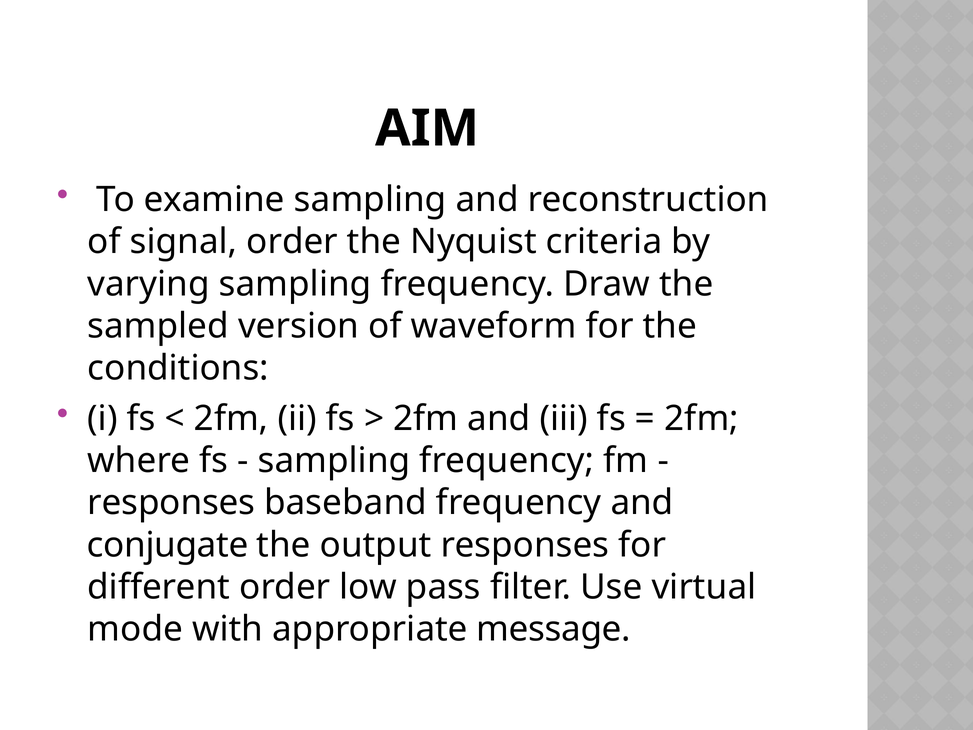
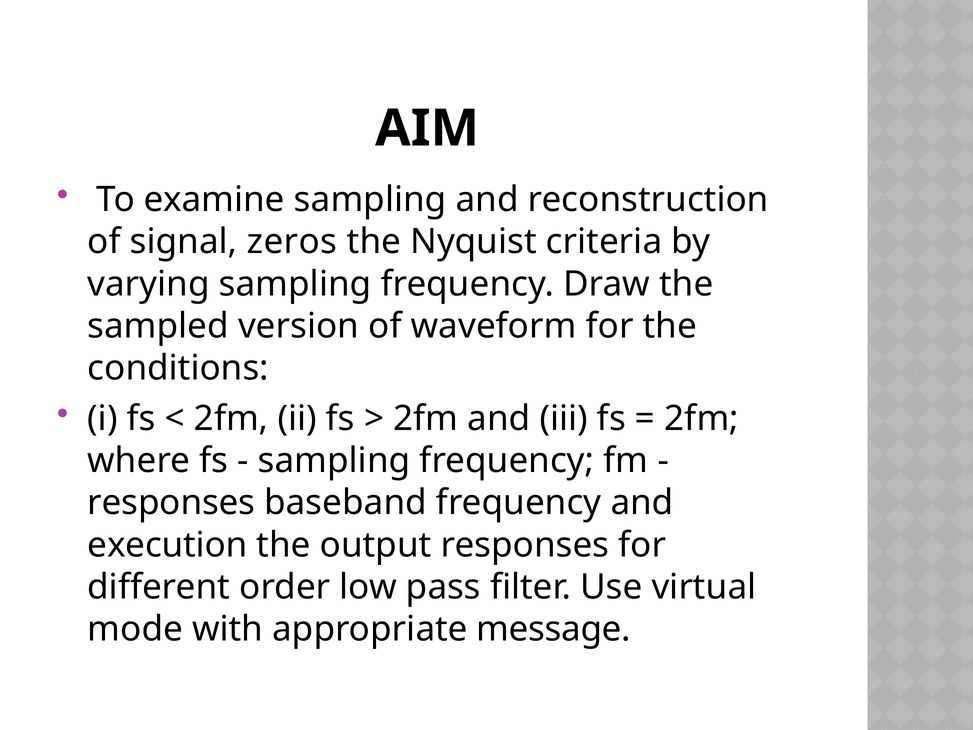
signal order: order -> zeros
conjugate: conjugate -> execution
